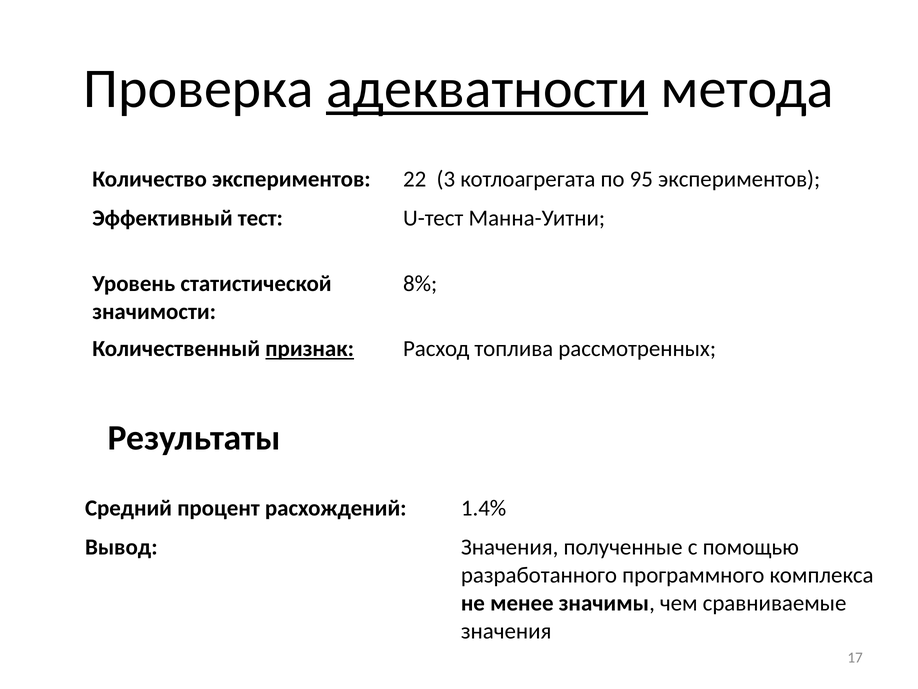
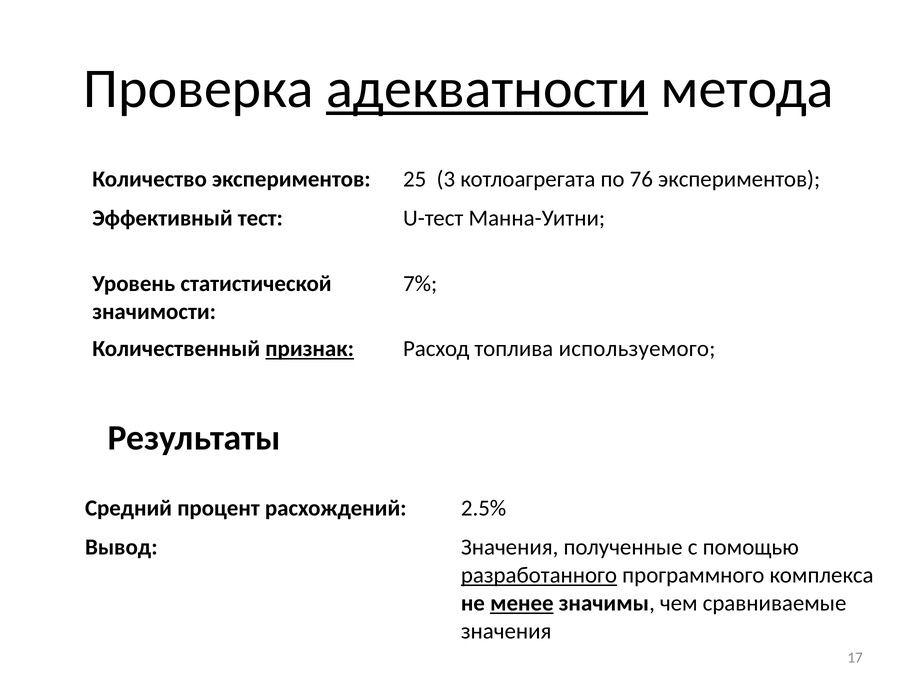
22: 22 -> 25
95: 95 -> 76
8%: 8% -> 7%
рассмотренных: рассмотренных -> используемого
1.4%: 1.4% -> 2.5%
разработанного underline: none -> present
менее underline: none -> present
